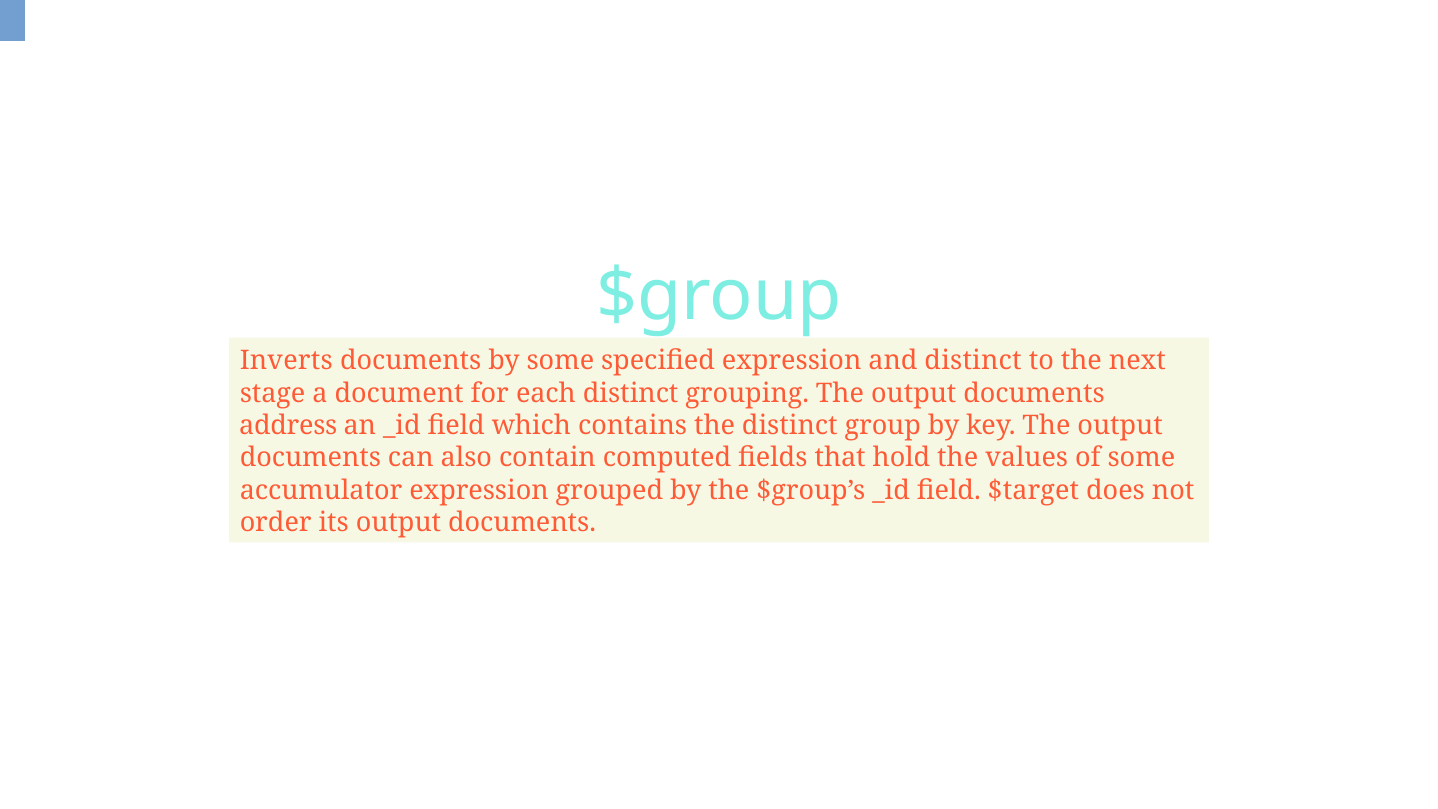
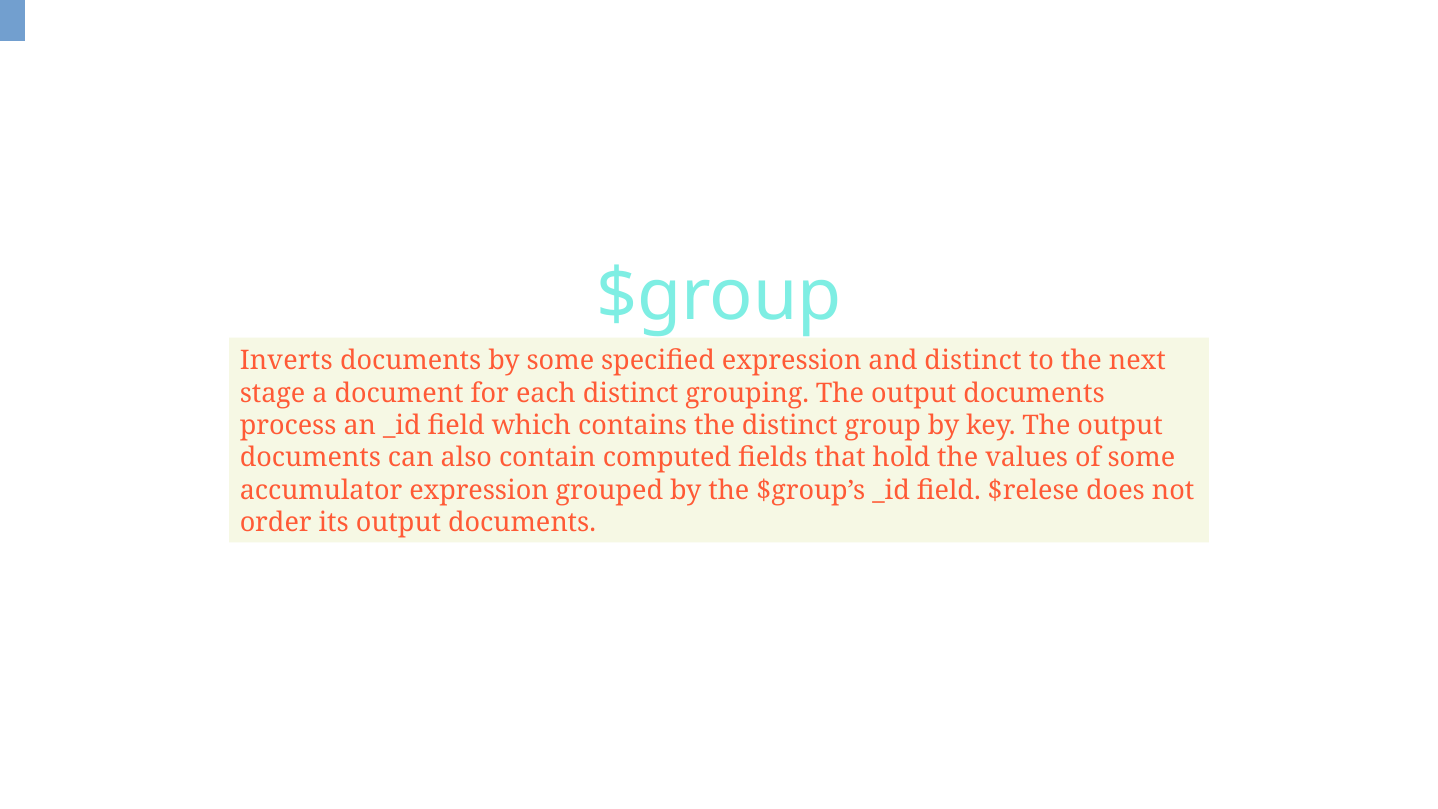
address: address -> process
$target: $target -> $relese
